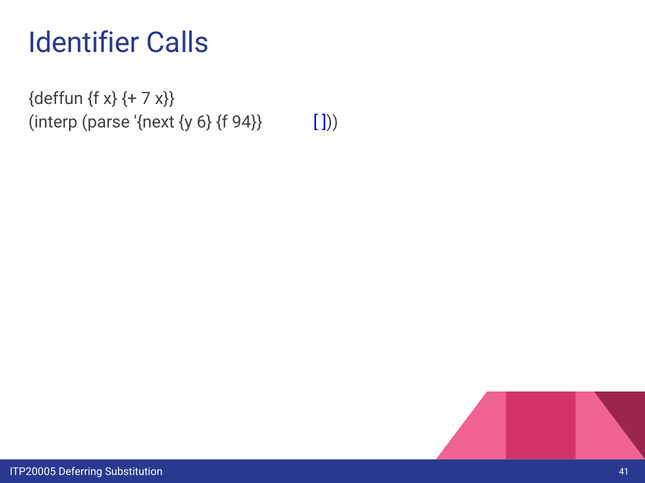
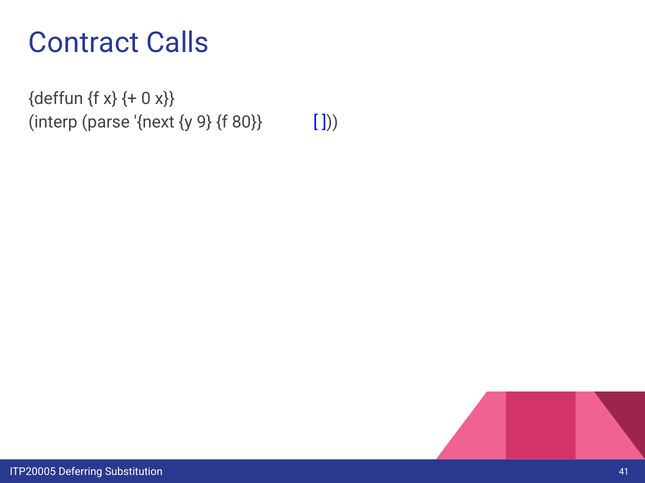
Identifier: Identifier -> Contract
7: 7 -> 0
6: 6 -> 9
94: 94 -> 80
